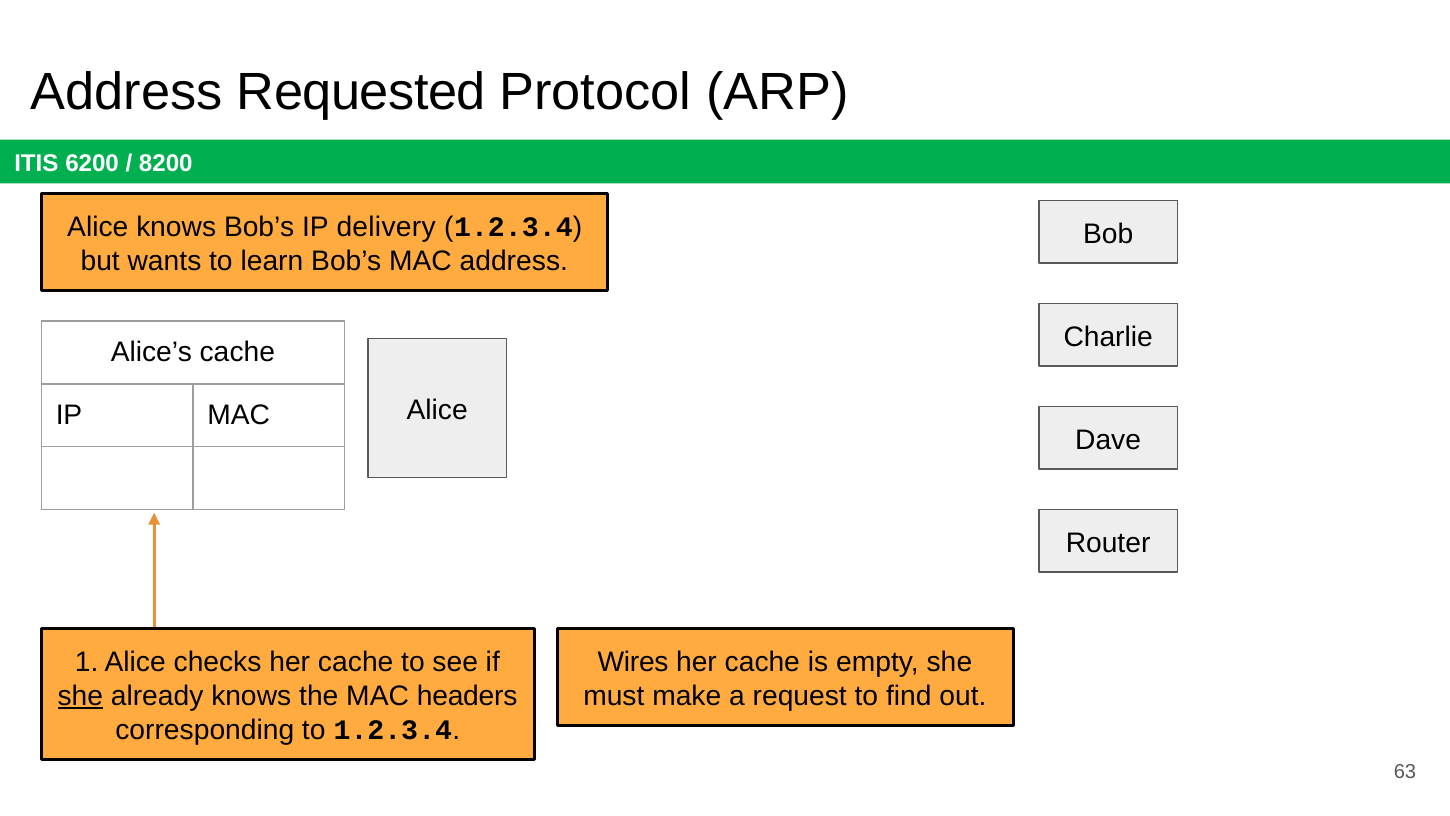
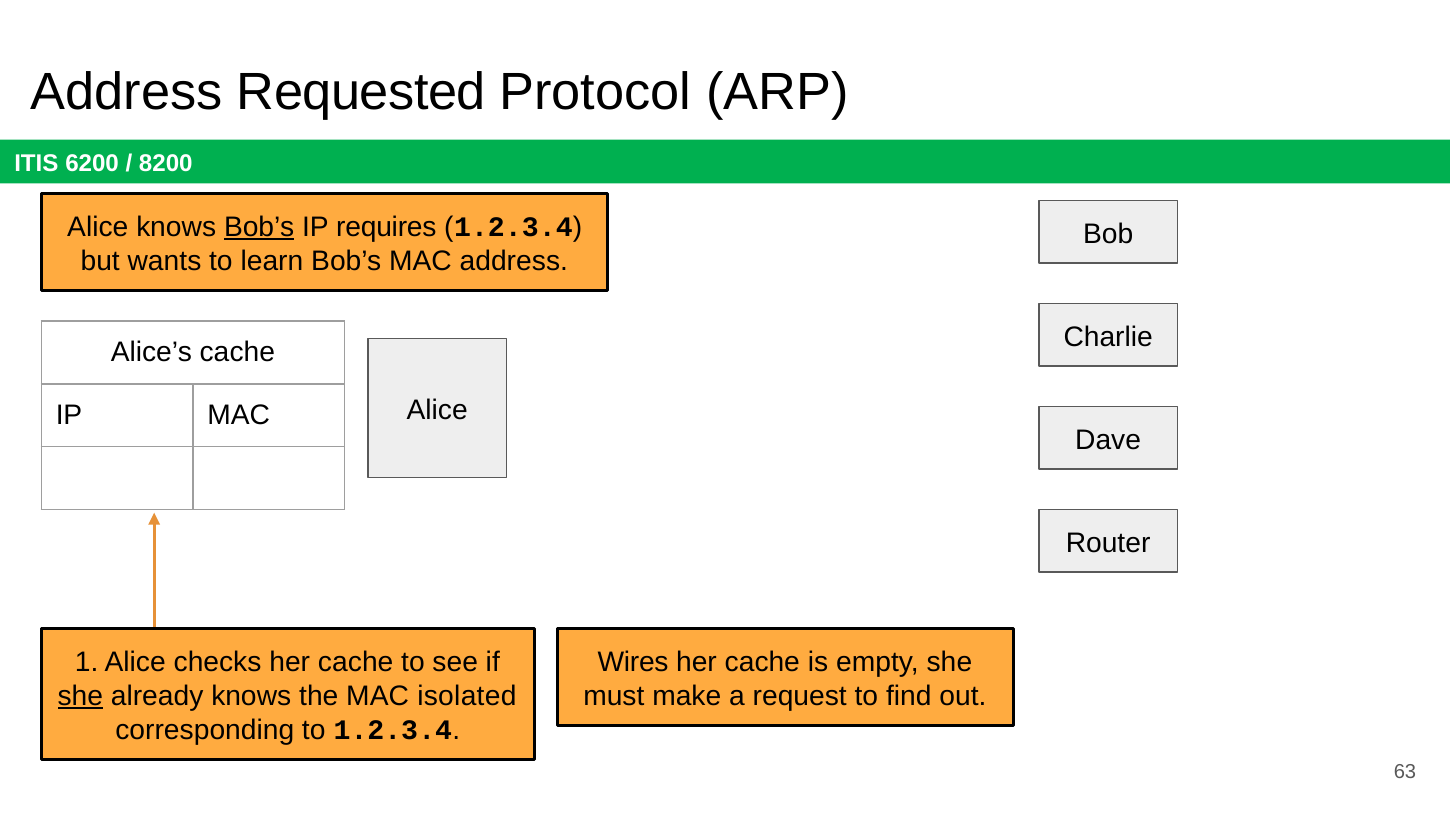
Bob’s at (259, 227) underline: none -> present
delivery: delivery -> requires
headers: headers -> isolated
